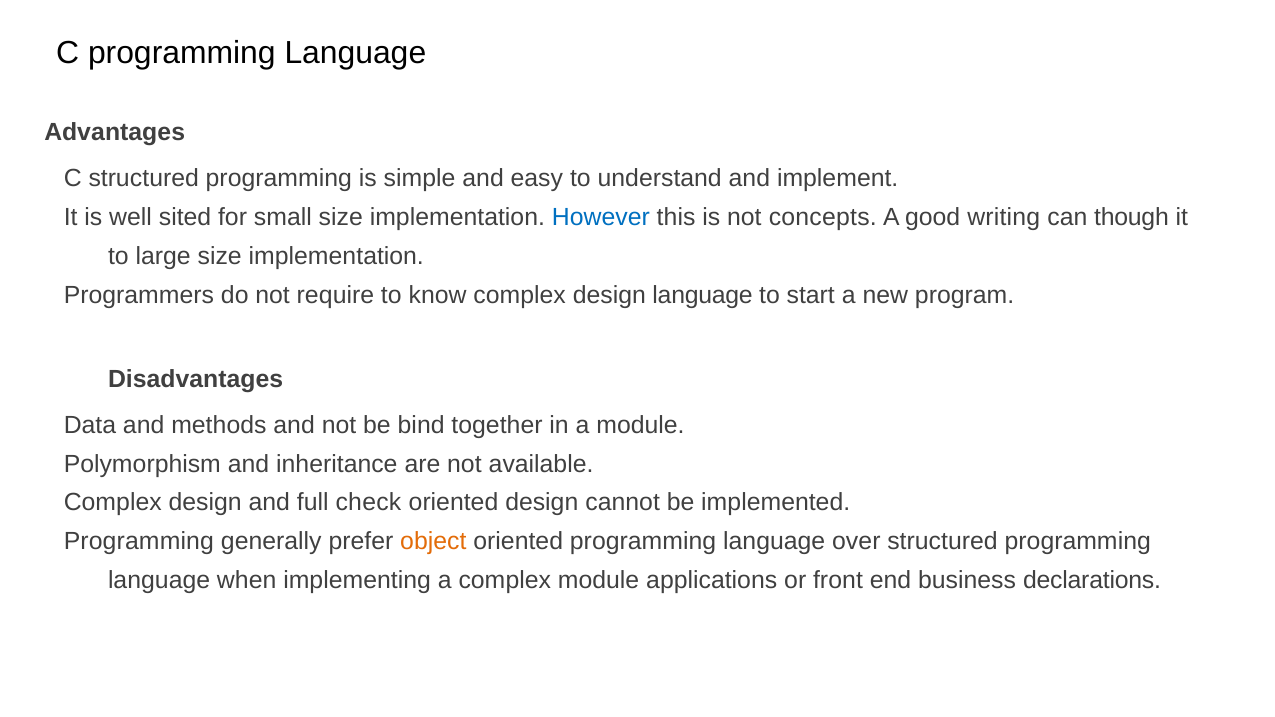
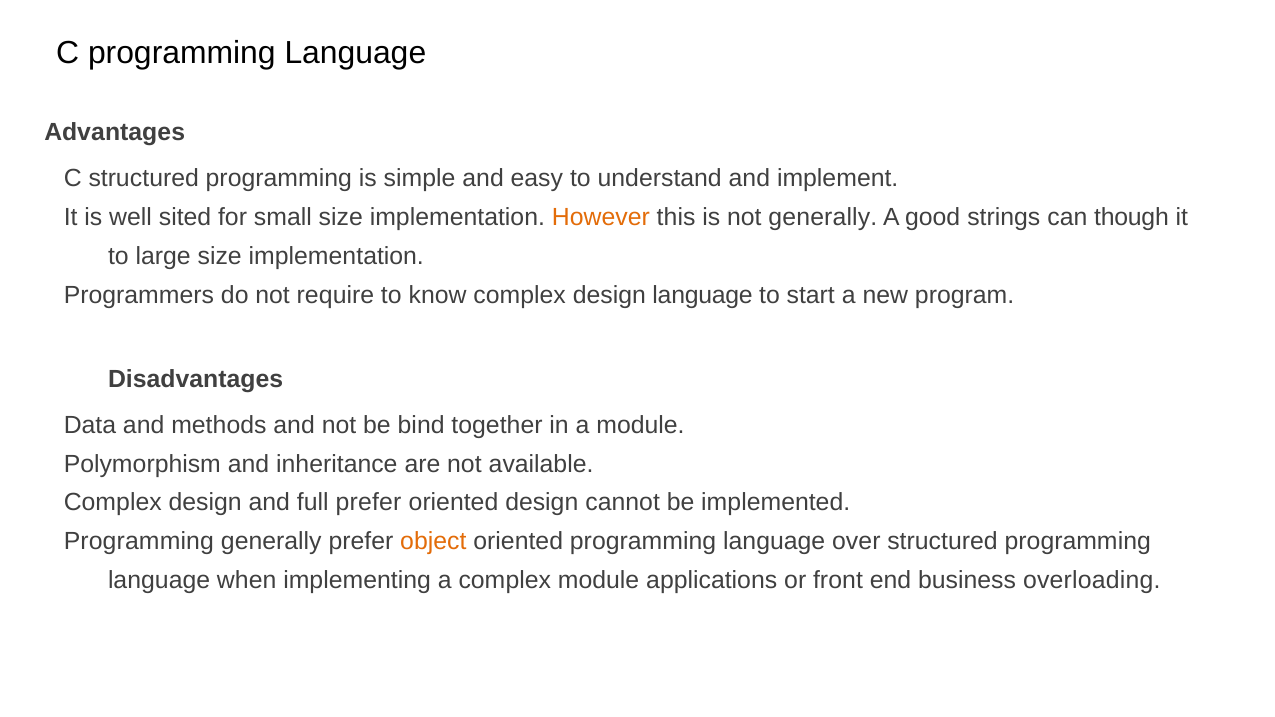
However colour: blue -> orange
not concepts: concepts -> generally
writing: writing -> strings
full check: check -> prefer
declarations: declarations -> overloading
